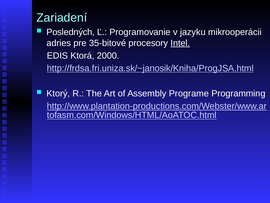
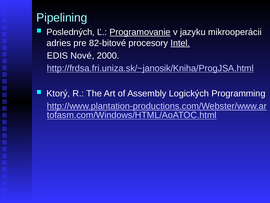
Zariadení: Zariadení -> Pipelining
Programovanie underline: none -> present
35-bitové: 35-bitové -> 82-bitové
Ktorá: Ktorá -> Nové
Programe: Programe -> Logických
